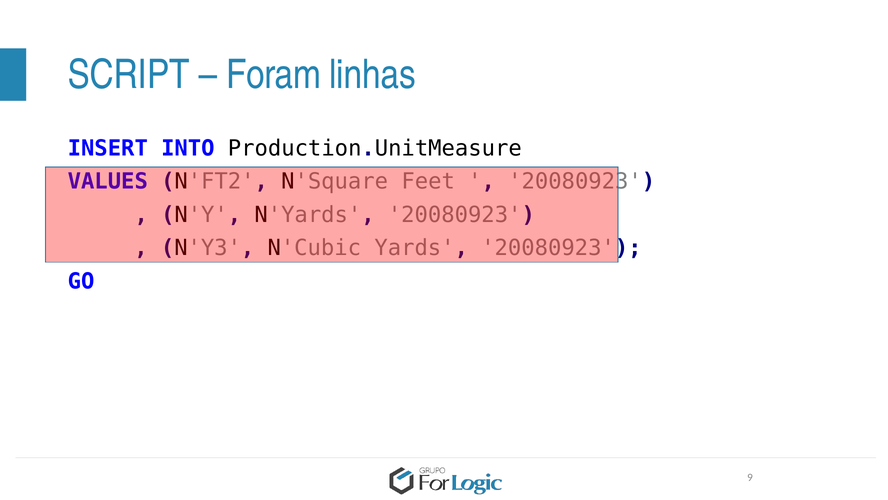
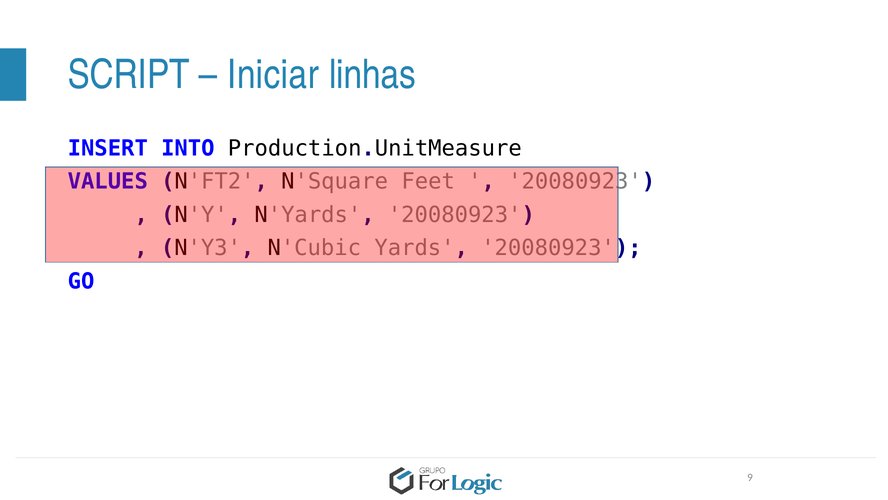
Foram: Foram -> Iniciar
